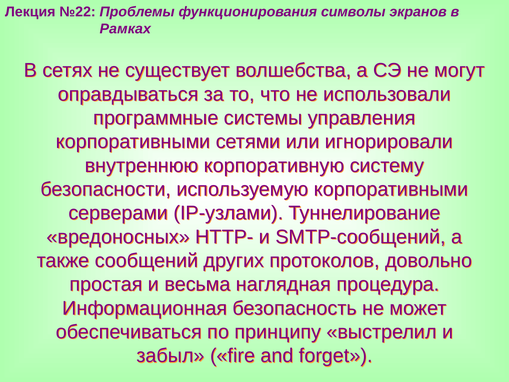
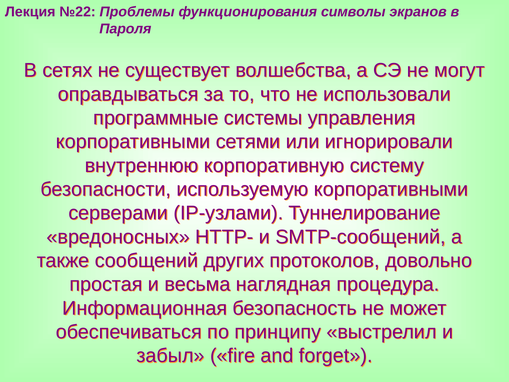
Рамках: Рамках -> Пароля
